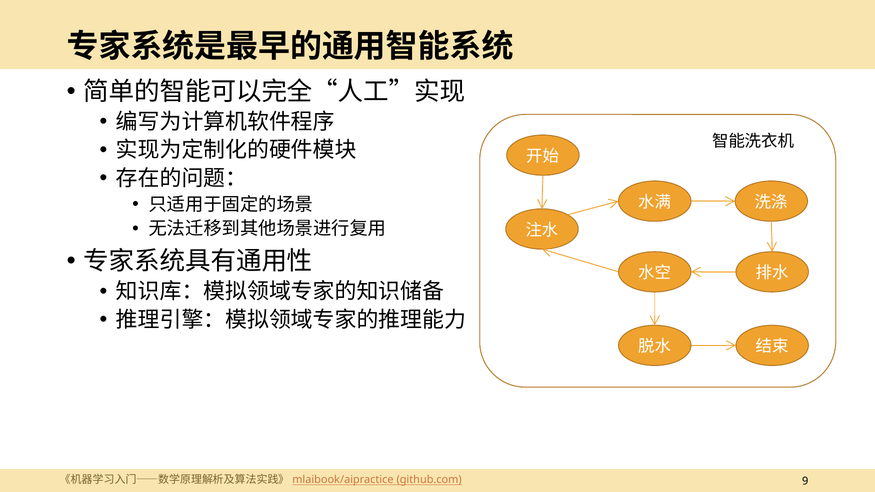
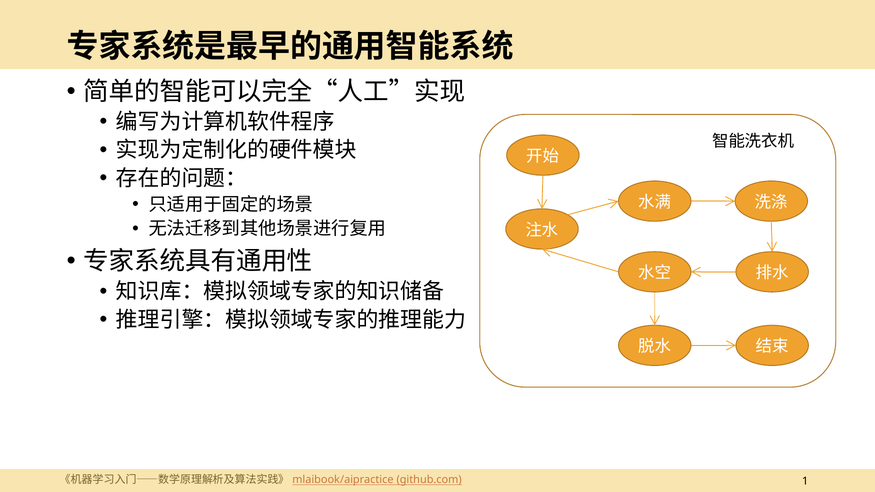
9: 9 -> 1
